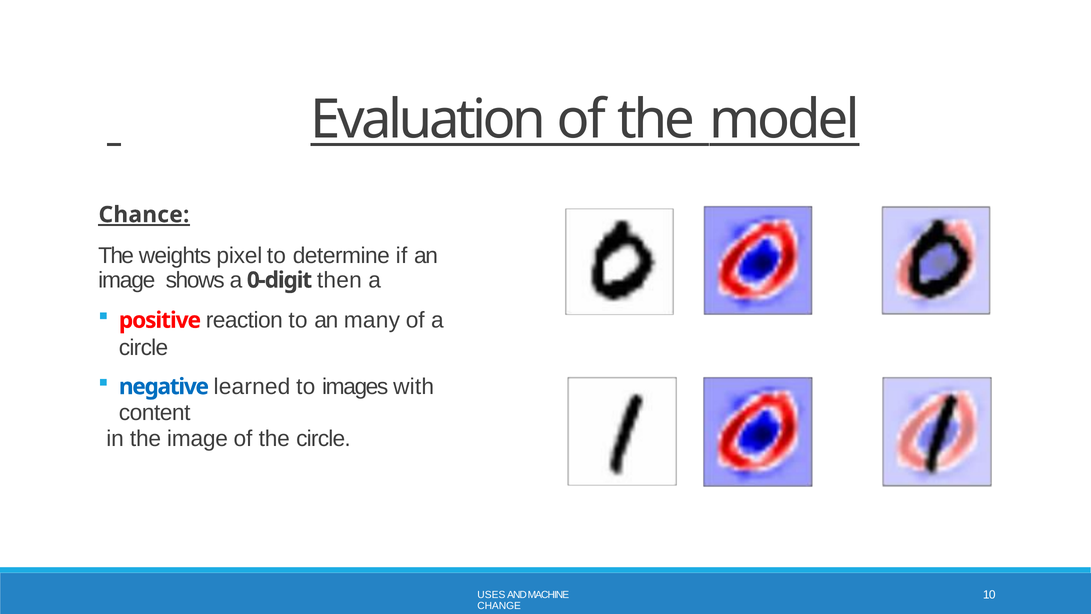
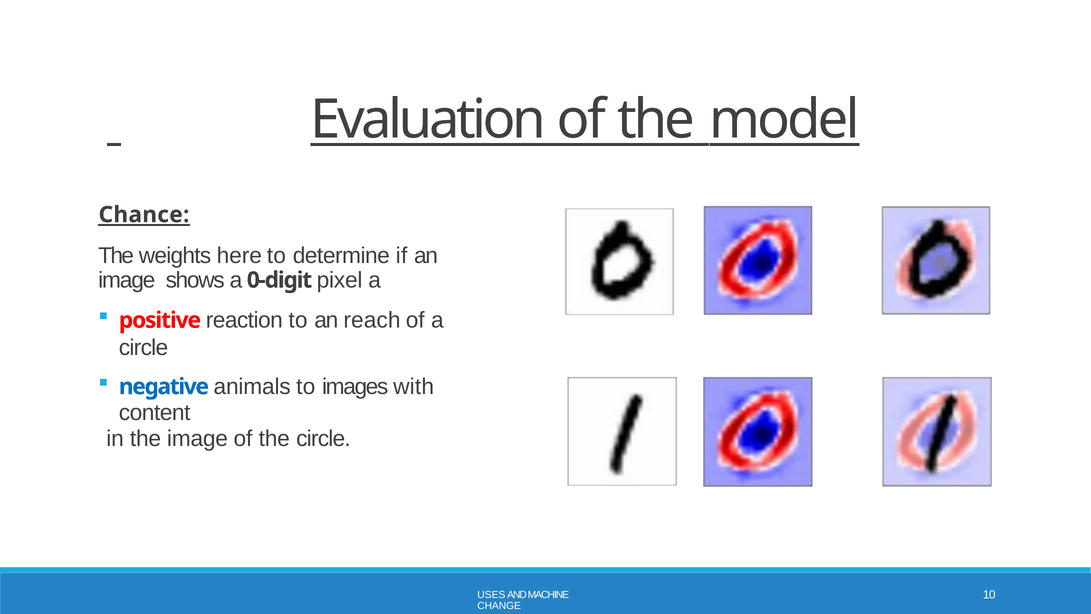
pixel: pixel -> here
then: then -> pixel
many: many -> reach
learned: learned -> animals
